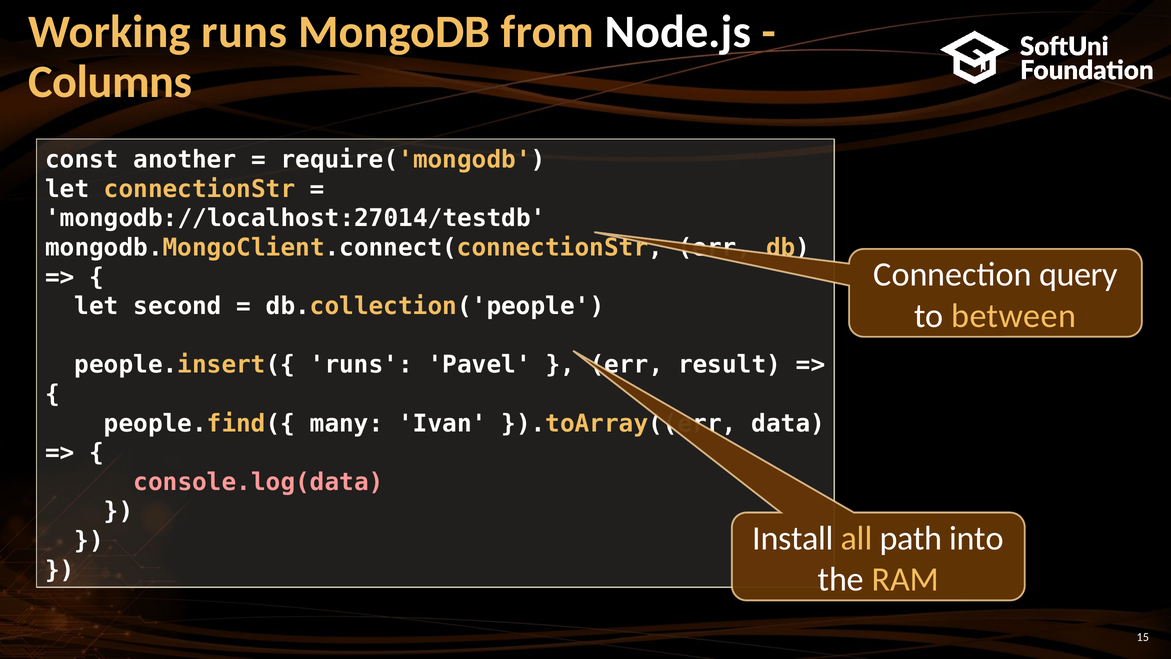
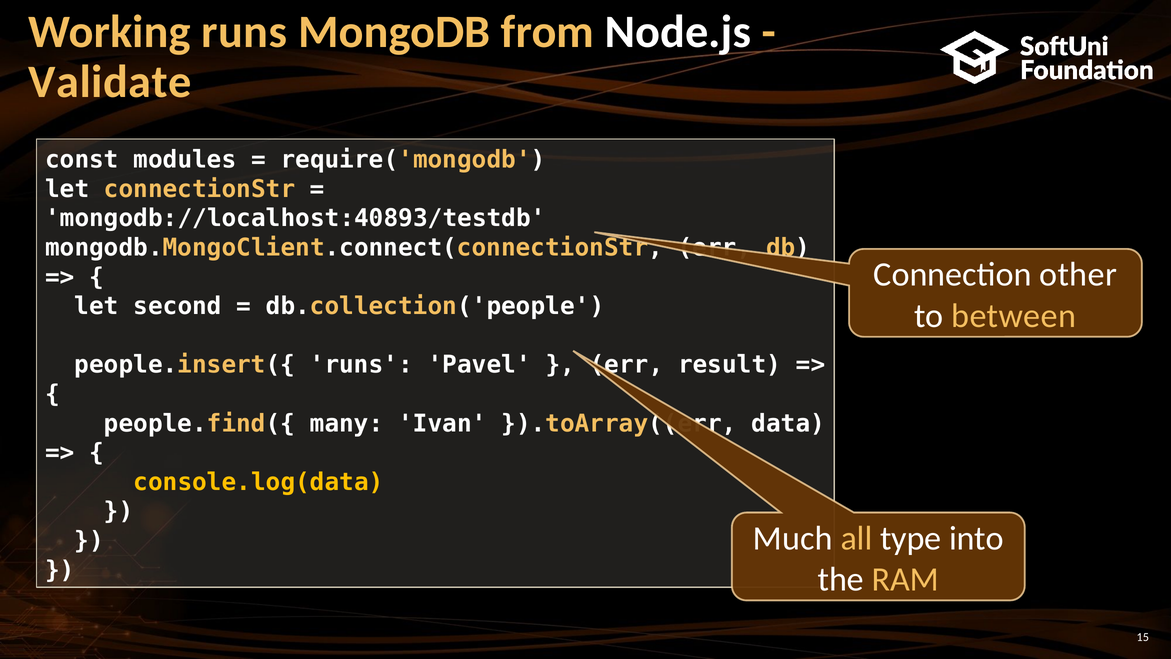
Columns: Columns -> Validate
another: another -> modules
mongodb://localhost:27014/testdb: mongodb://localhost:27014/testdb -> mongodb://localhost:40893/testdb
query: query -> other
console.log(data colour: pink -> yellow
Install: Install -> Much
path: path -> type
